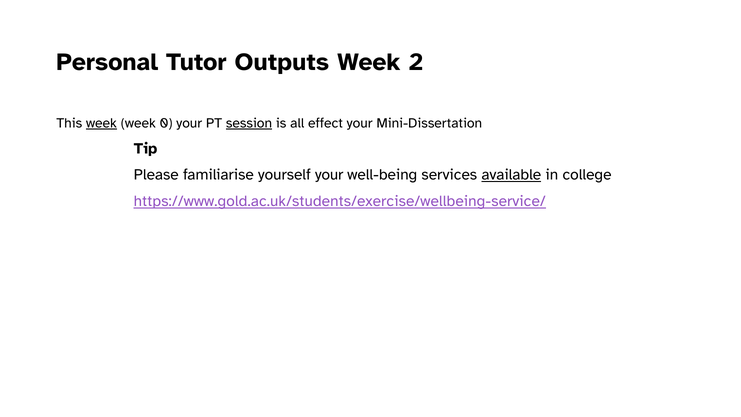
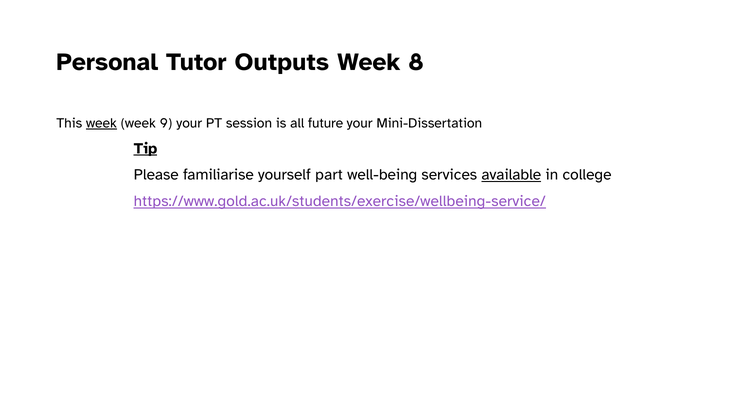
2: 2 -> 8
0: 0 -> 9
session underline: present -> none
effect: effect -> future
Tip underline: none -> present
yourself your: your -> part
